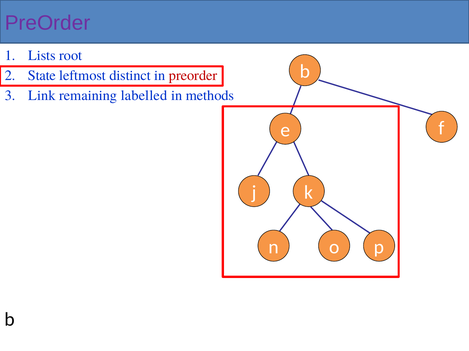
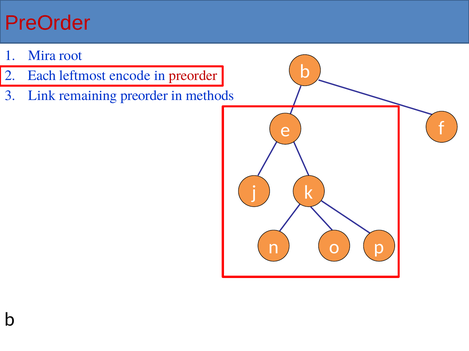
PreOrder at (48, 23) colour: purple -> red
Lists: Lists -> Mira
State: State -> Each
distinct: distinct -> encode
remaining labelled: labelled -> preorder
